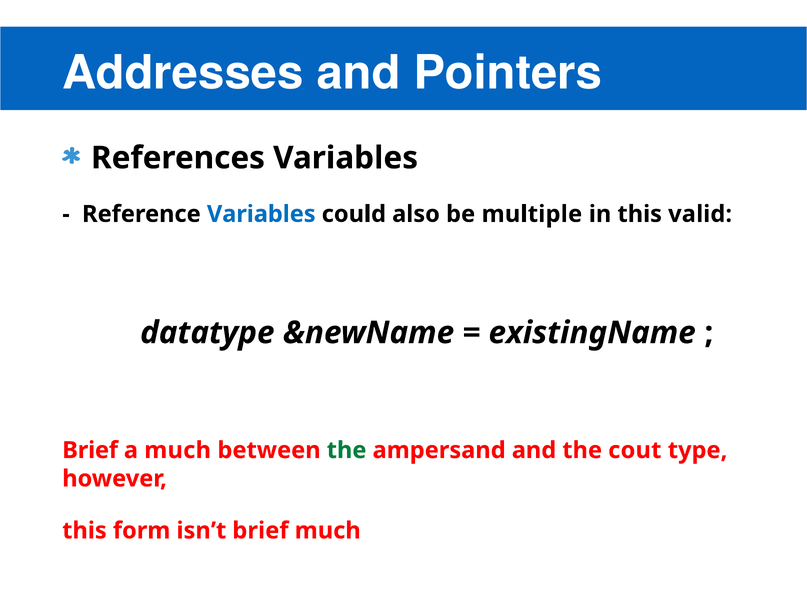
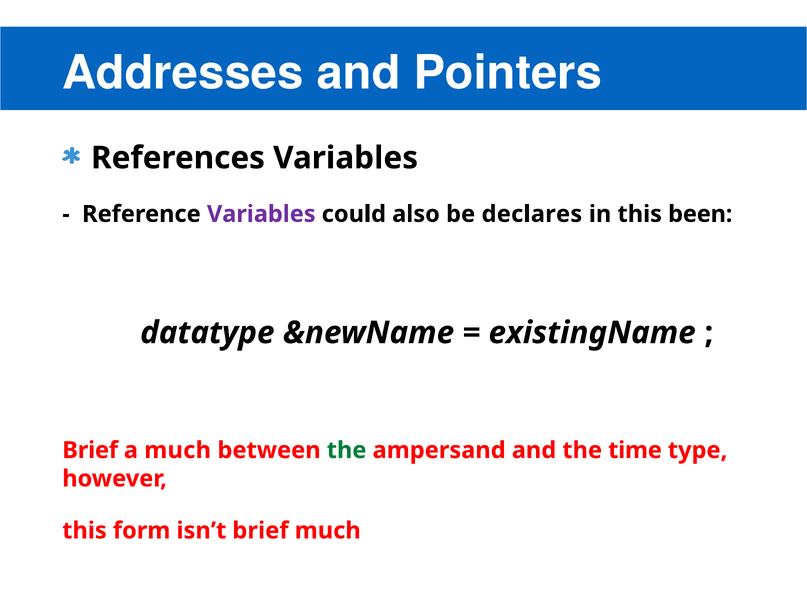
Variables at (261, 214) colour: blue -> purple
multiple: multiple -> declares
valid: valid -> been
cout: cout -> time
